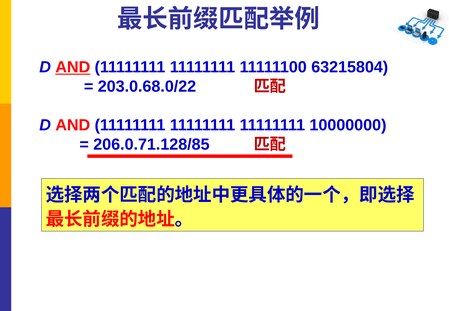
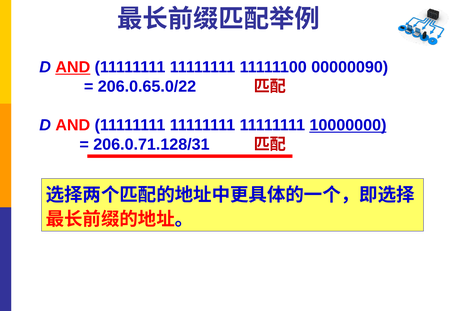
63215804: 63215804 -> 00000090
203.0.68.0/22: 203.0.68.0/22 -> 206.0.65.0/22
10000000 underline: none -> present
206.0.71.128/85: 206.0.71.128/85 -> 206.0.71.128/31
